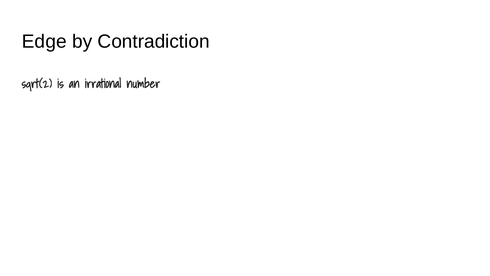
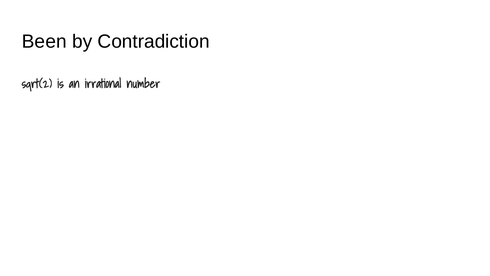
Edge: Edge -> Been
